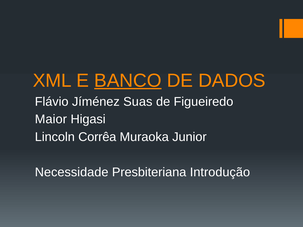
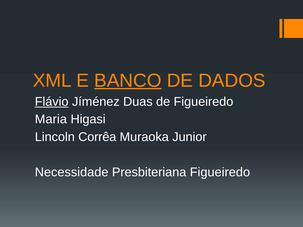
Flávio underline: none -> present
Suas: Suas -> Duas
Maior: Maior -> Maria
Presbiteriana Introdução: Introdução -> Figueiredo
